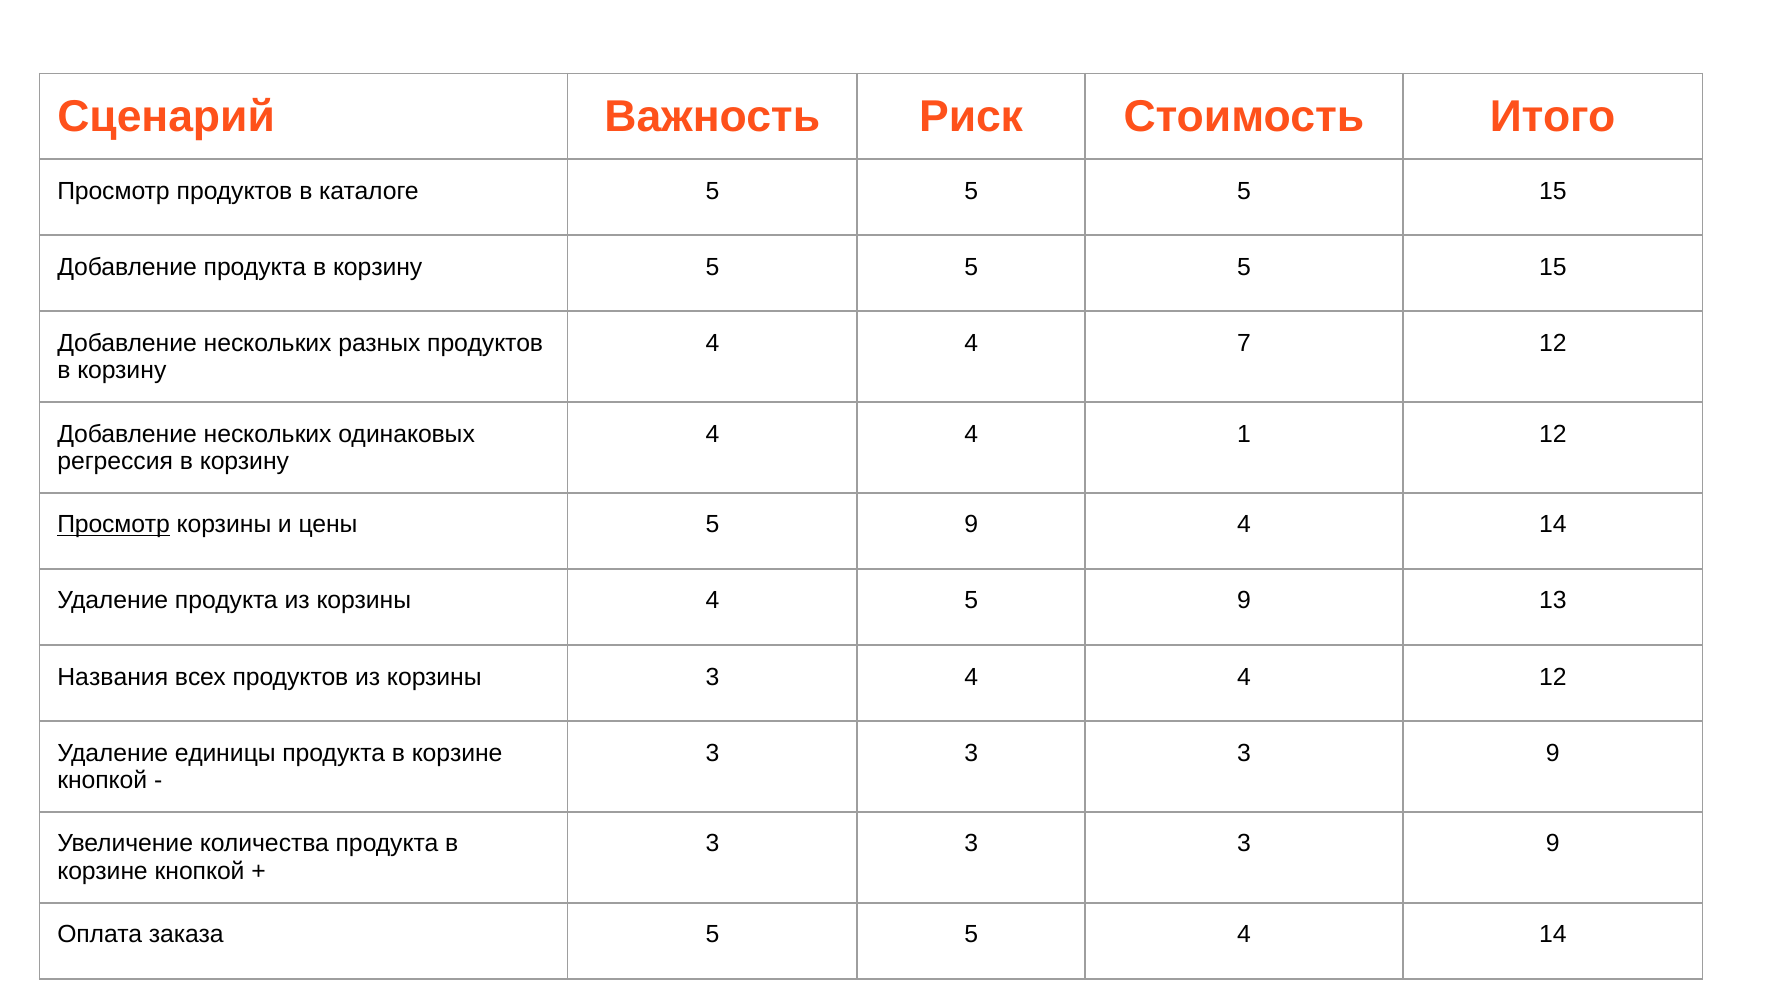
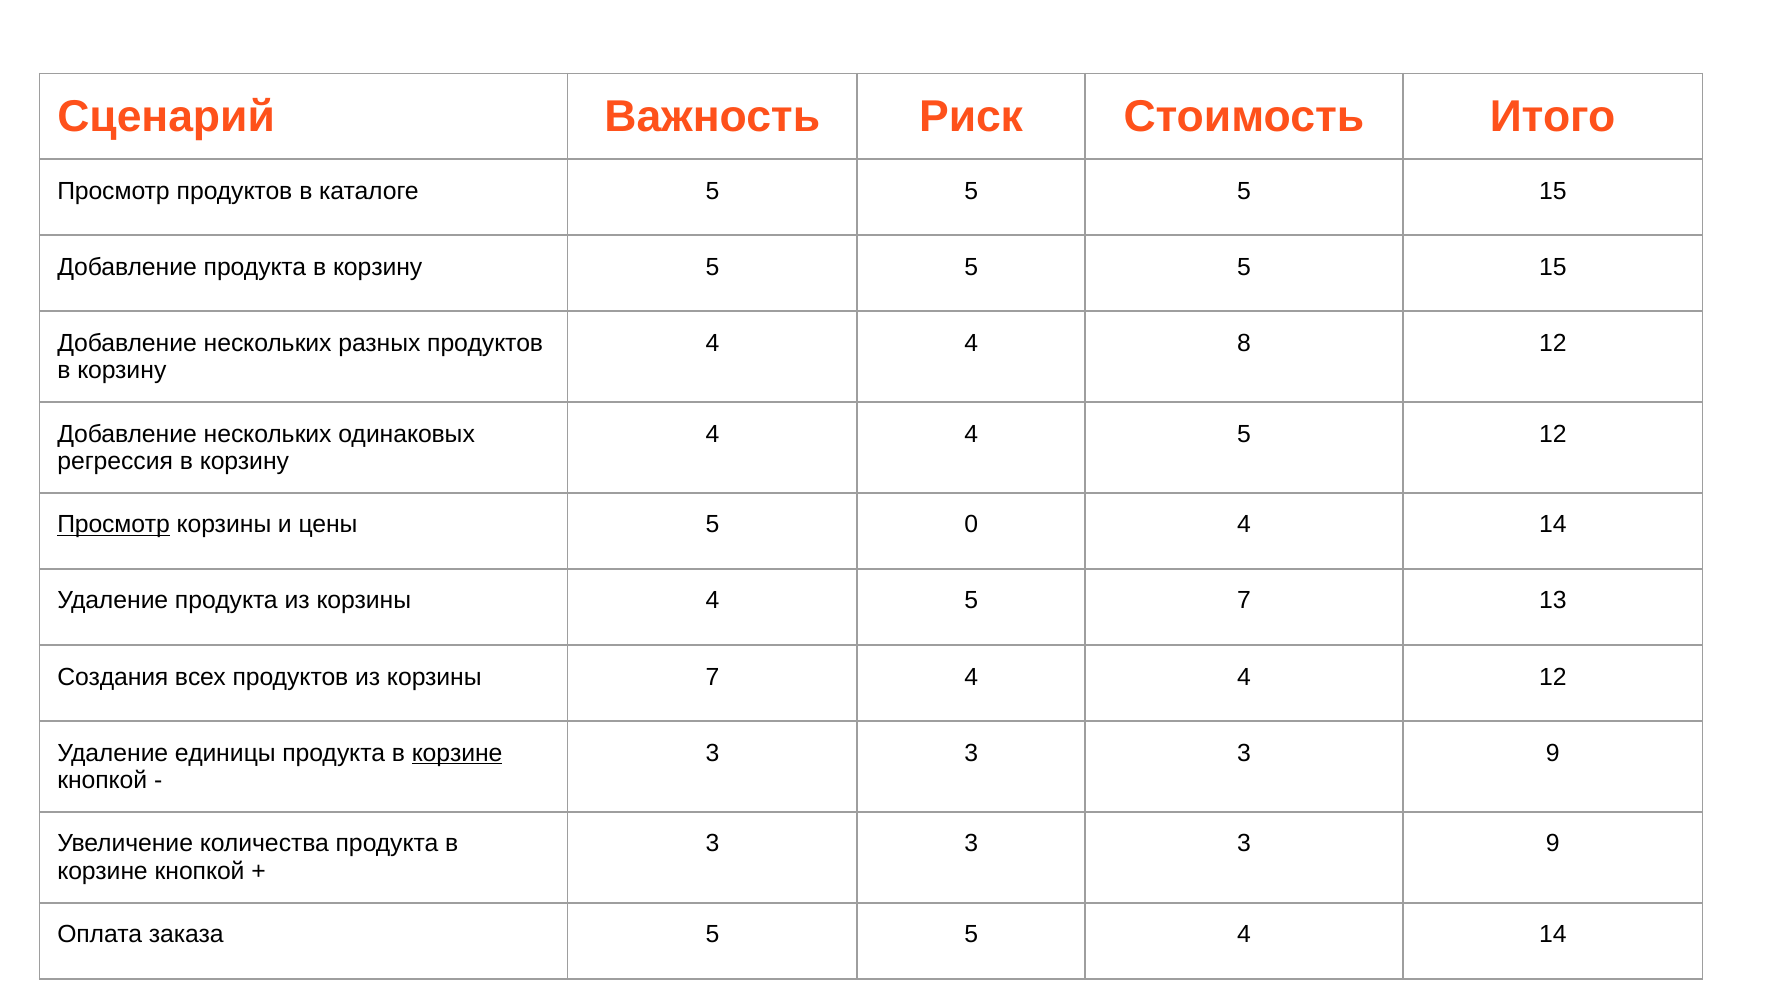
7: 7 -> 8
4 4 1: 1 -> 5
цены 5 9: 9 -> 0
4 5 9: 9 -> 7
Названия: Названия -> Создания
корзины 3: 3 -> 7
корзине at (457, 753) underline: none -> present
